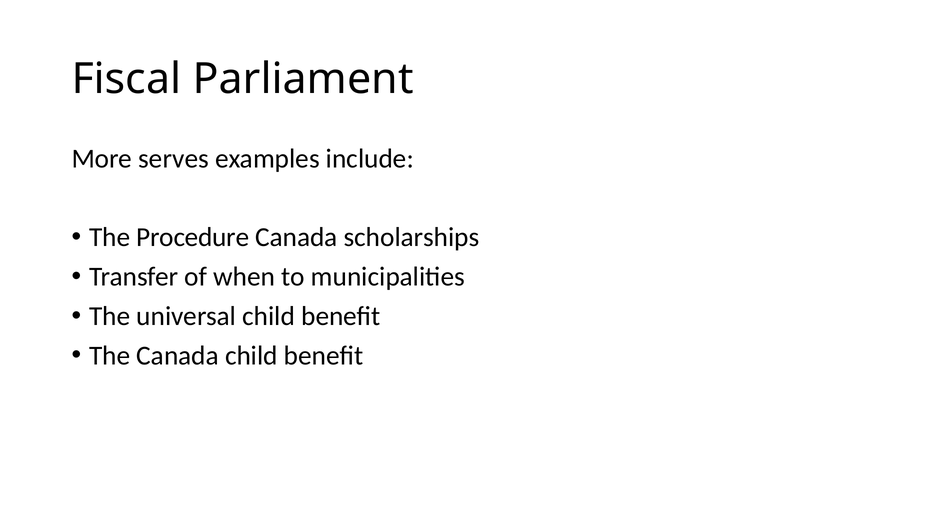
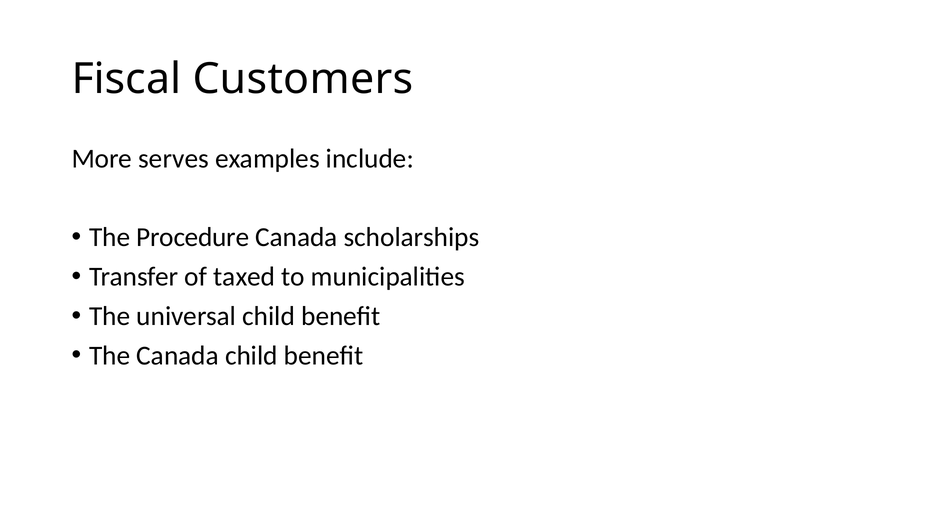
Parliament: Parliament -> Customers
when: when -> taxed
